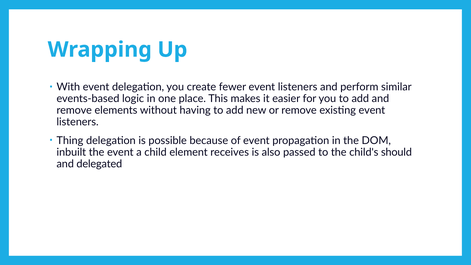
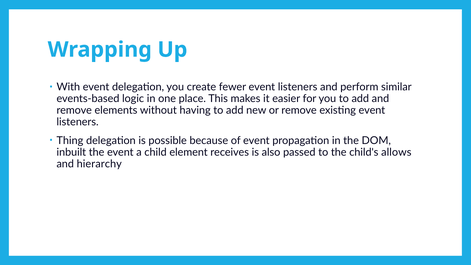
should: should -> allows
delegated: delegated -> hierarchy
